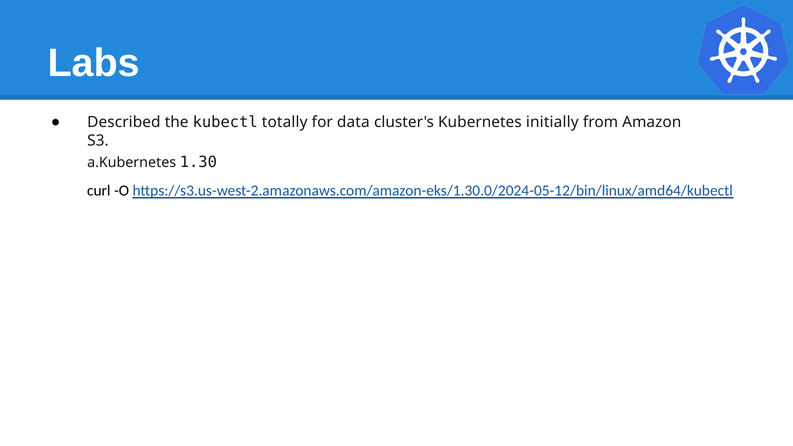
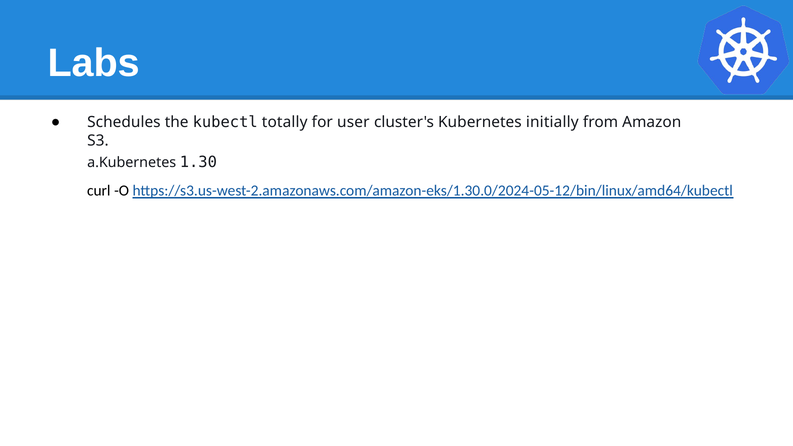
Described: Described -> Schedules
data: data -> user
